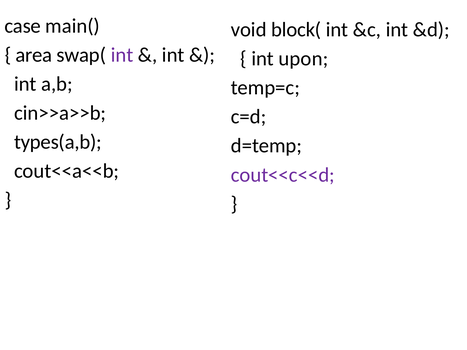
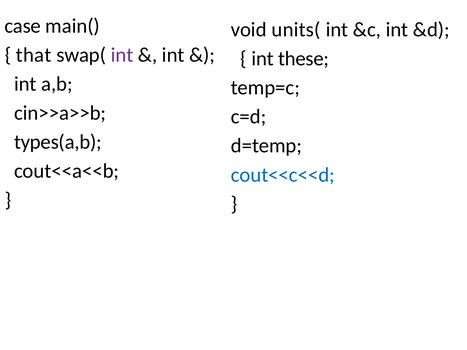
block(: block( -> units(
area: area -> that
upon: upon -> these
cout<<c<<d colour: purple -> blue
